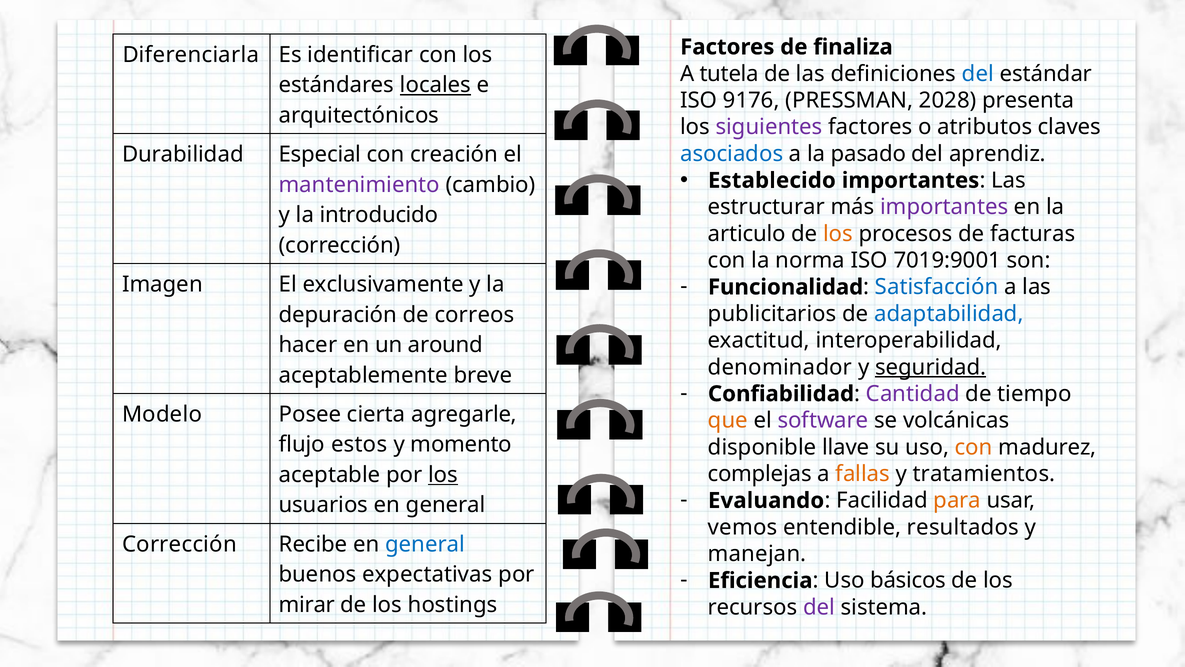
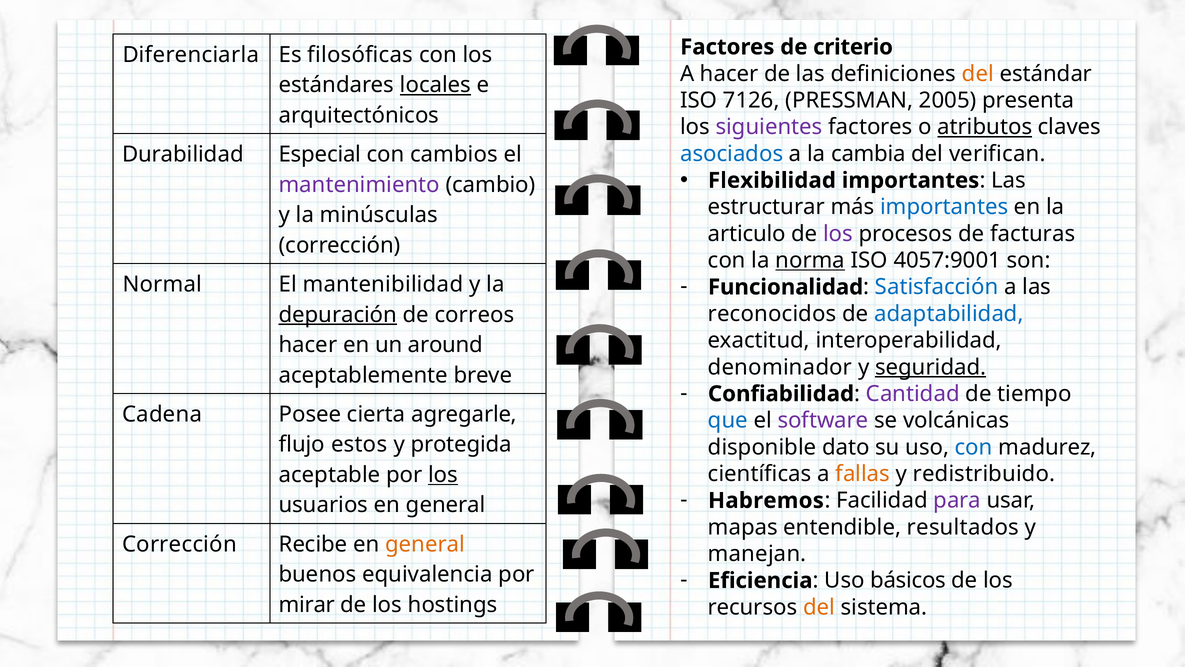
finaliza: finaliza -> criterio
identificar: identificar -> filosóficas
A tutela: tutela -> hacer
del at (978, 74) colour: blue -> orange
9176: 9176 -> 7126
2028: 2028 -> 2005
atributos underline: none -> present
pasado: pasado -> cambia
aprendiz: aprendiz -> verifican
creación: creación -> cambios
Establecido: Establecido -> Flexibilidad
importantes at (944, 207) colour: purple -> blue
introducido: introducido -> minúsculas
los at (838, 234) colour: orange -> purple
norma underline: none -> present
7019:9001: 7019:9001 -> 4057:9001
Imagen: Imagen -> Normal
exclusivamente: exclusivamente -> mantenibilidad
publicitarios: publicitarios -> reconocidos
depuración underline: none -> present
Modelo: Modelo -> Cadena
que colour: orange -> blue
momento: momento -> protegida
llave: llave -> dato
con at (974, 447) colour: orange -> blue
complejas: complejas -> científicas
tratamientos: tratamientos -> redistribuido
Evaluando: Evaluando -> Habremos
para colour: orange -> purple
vemos: vemos -> mapas
general at (425, 544) colour: blue -> orange
expectativas: expectativas -> equivalencia
del at (819, 607) colour: purple -> orange
